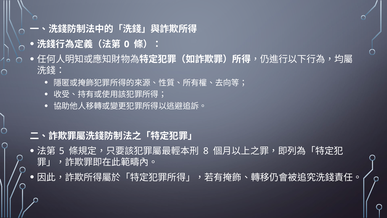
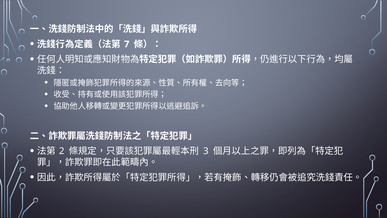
0: 0 -> 7
5: 5 -> 2
8: 8 -> 3
